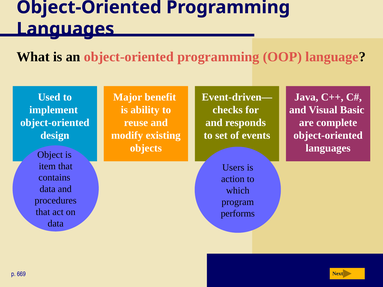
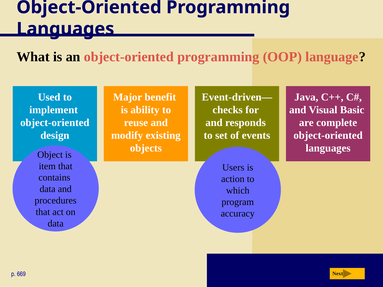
performs: performs -> accuracy
